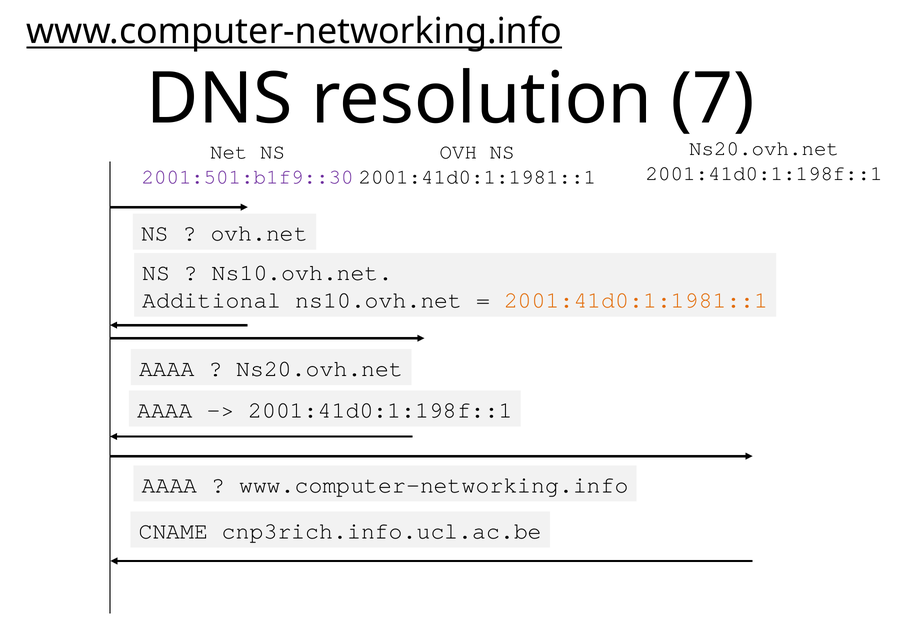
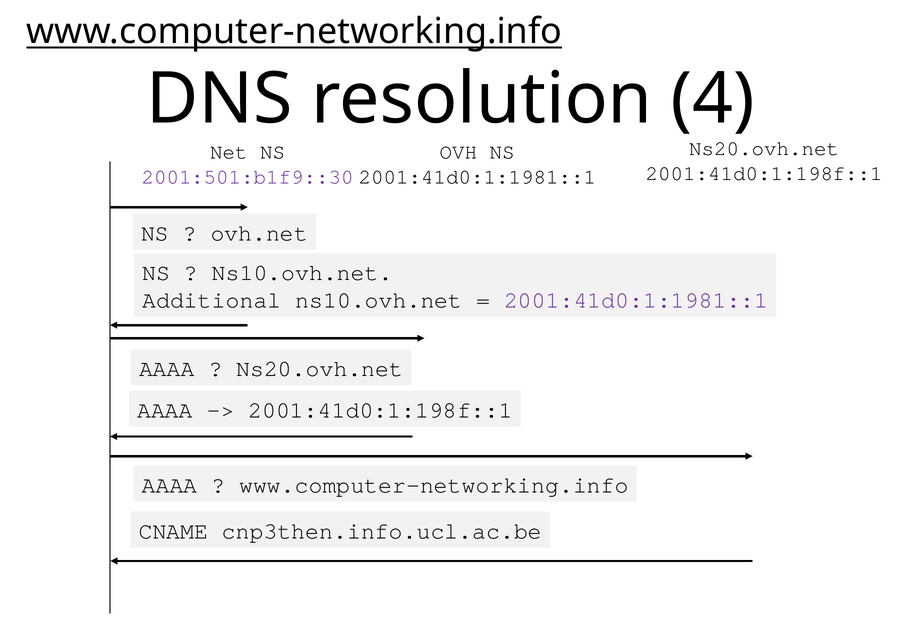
7: 7 -> 4
2001:41d0:1:1981::1 at (636, 301) colour: orange -> purple
cnp3rich.info.ucl.ac.be: cnp3rich.info.ucl.ac.be -> cnp3then.info.ucl.ac.be
